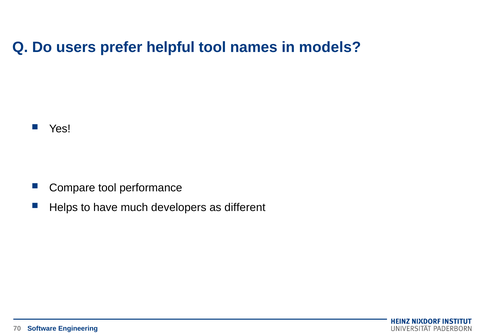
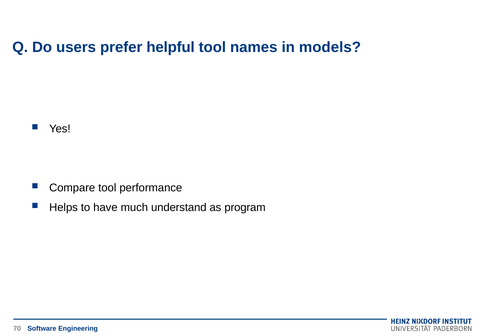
developers: developers -> understand
different: different -> program
